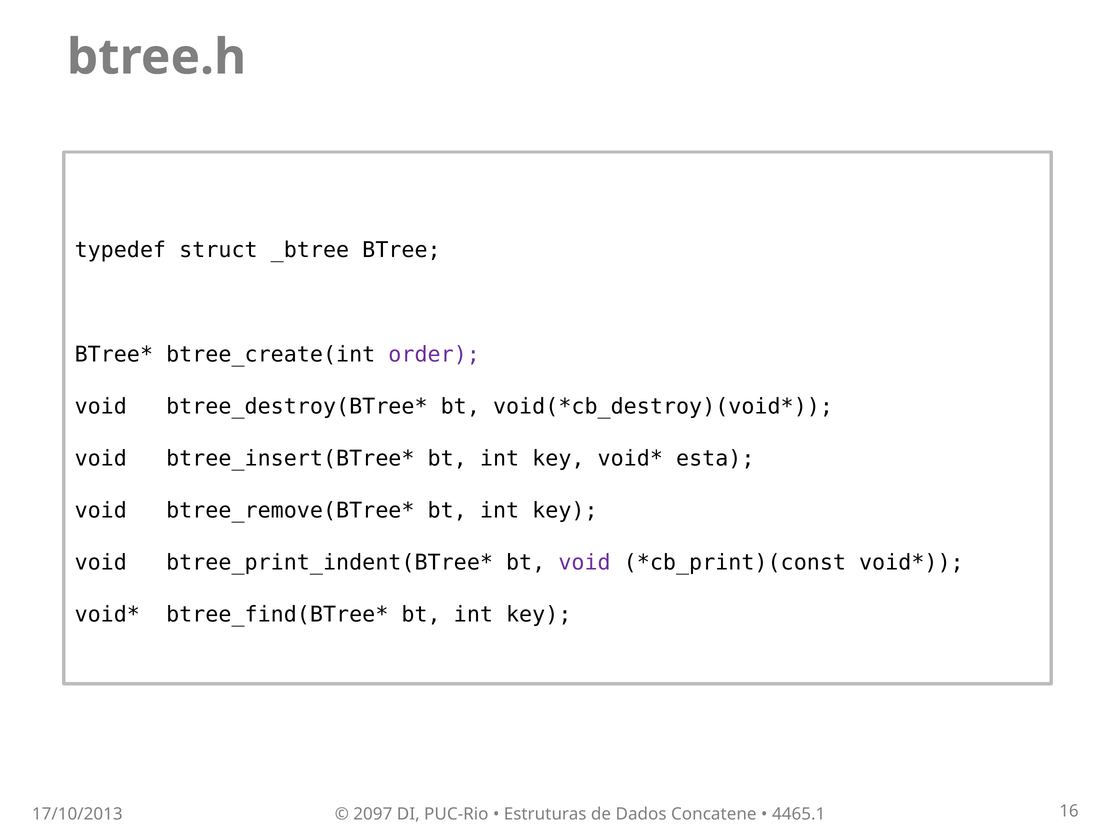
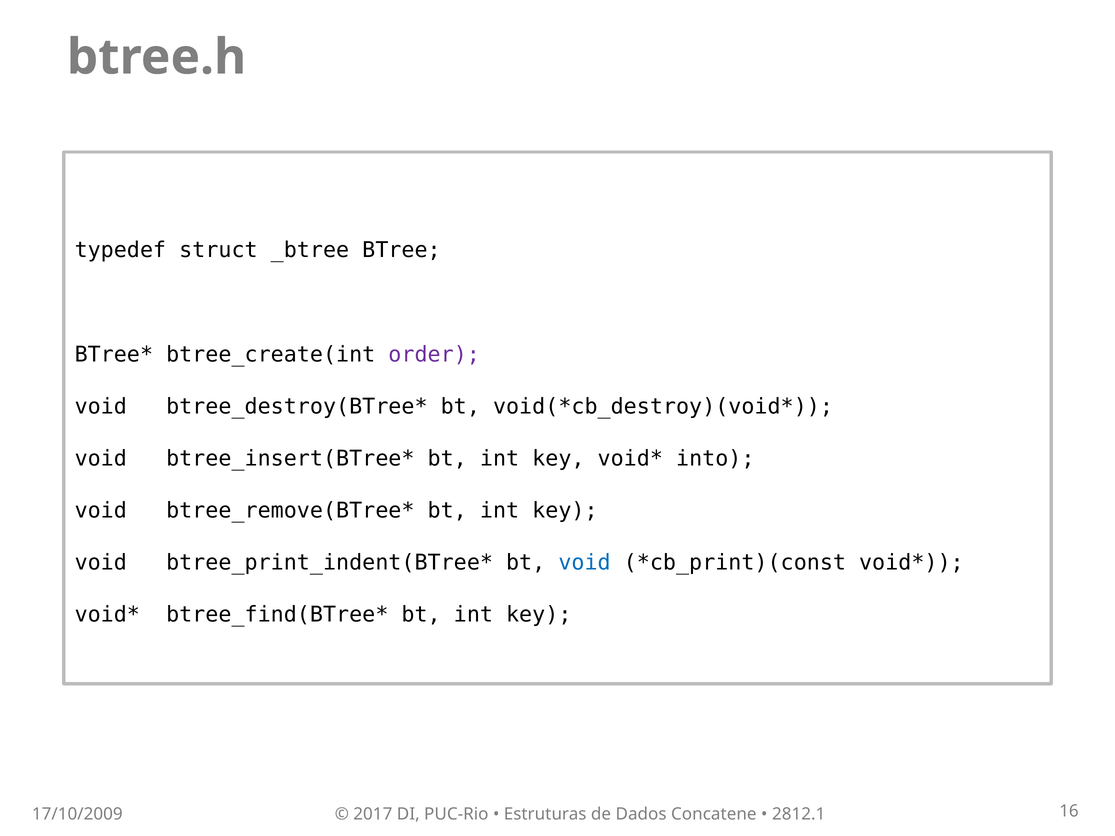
esta: esta -> into
void at (585, 563) colour: purple -> blue
17/10/2013: 17/10/2013 -> 17/10/2009
2097: 2097 -> 2017
4465.1: 4465.1 -> 2812.1
